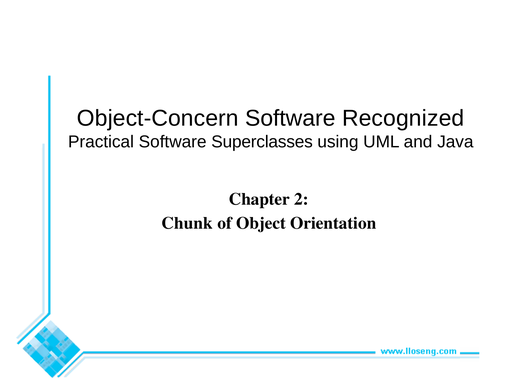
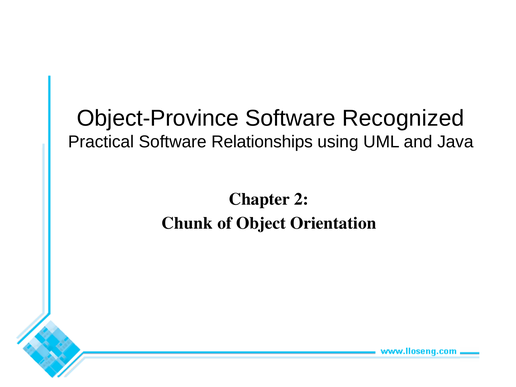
Object-Concern: Object-Concern -> Object-Province
Superclasses: Superclasses -> Relationships
